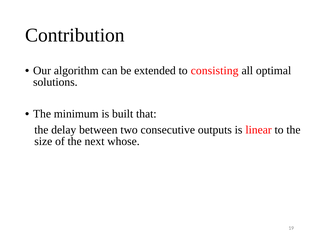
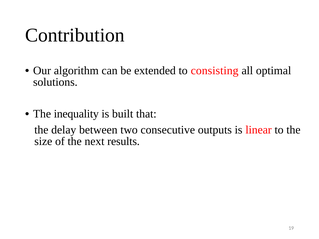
minimum: minimum -> inequality
whose: whose -> results
